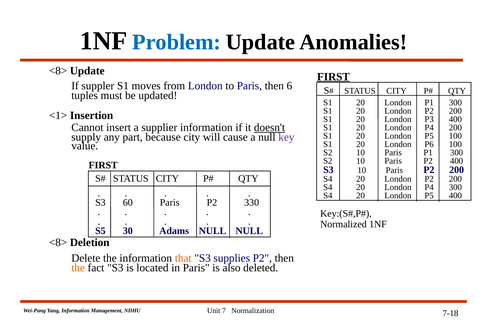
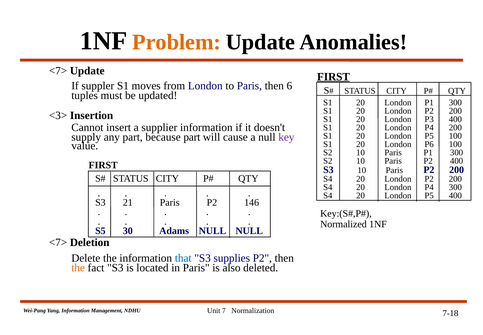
Problem colour: blue -> orange
<8> at (58, 71): <8> -> <7>
<1>: <1> -> <3>
doesn't underline: present -> none
because city: city -> part
60: 60 -> 21
330: 330 -> 146
<8> at (58, 242): <8> -> <7>
that colour: orange -> blue
